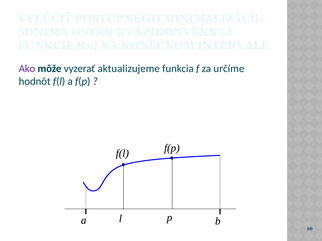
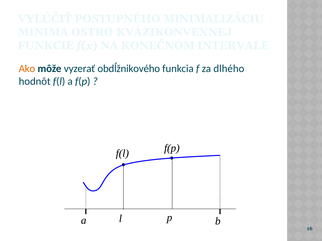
Ako colour: purple -> orange
aktualizujeme: aktualizujeme -> obdĺžnikového
určíme: určíme -> dlhého
